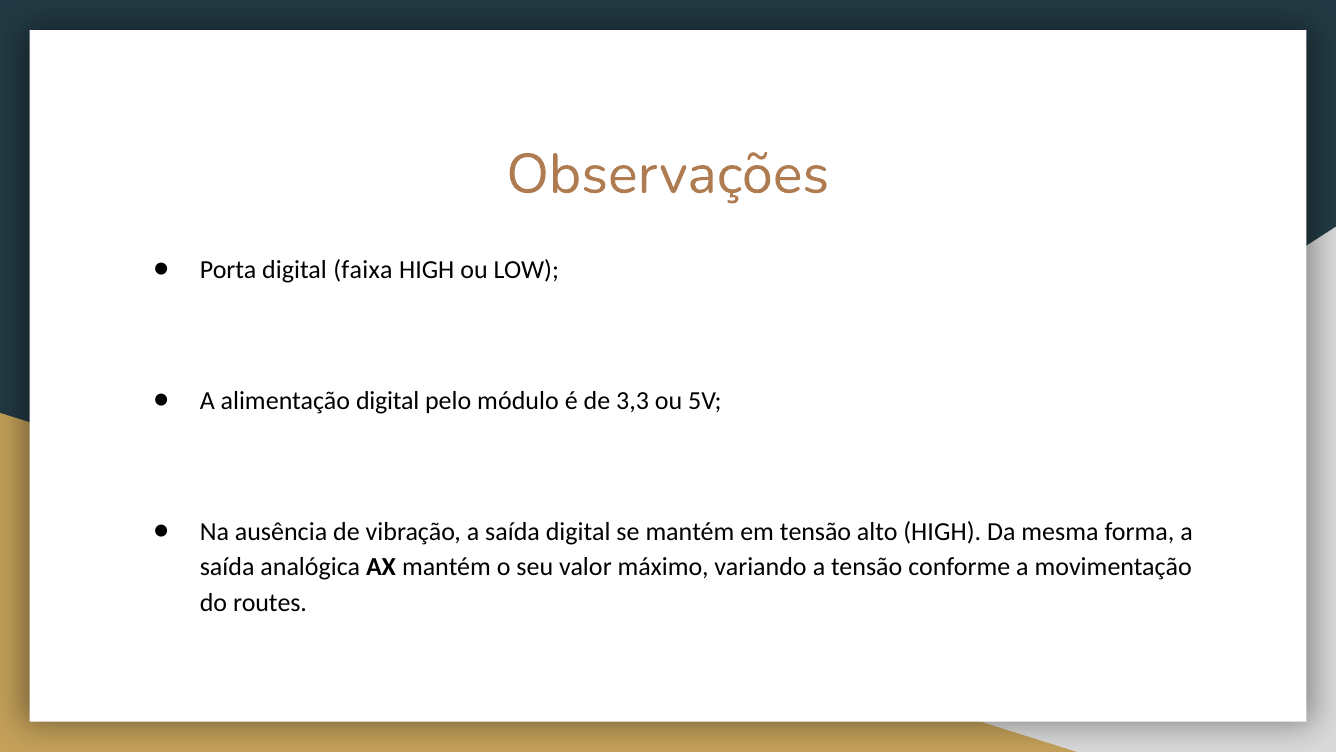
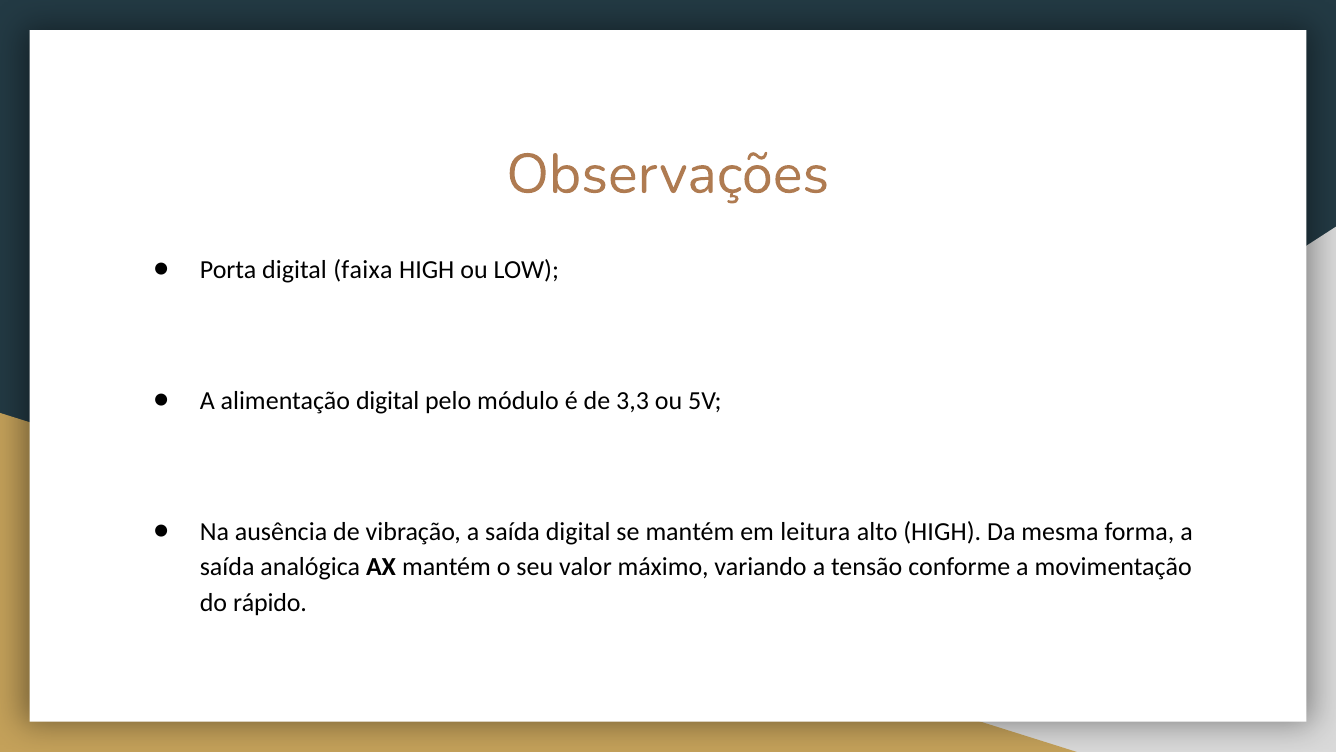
em tensão: tensão -> leitura
routes: routes -> rápido
